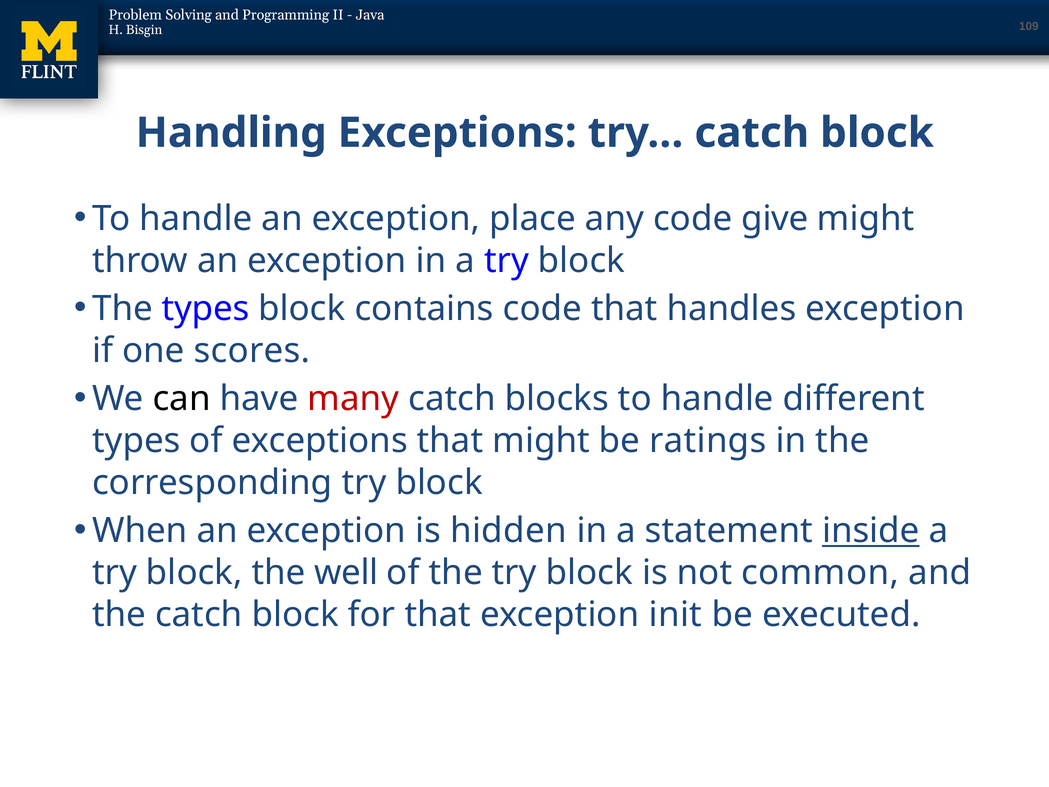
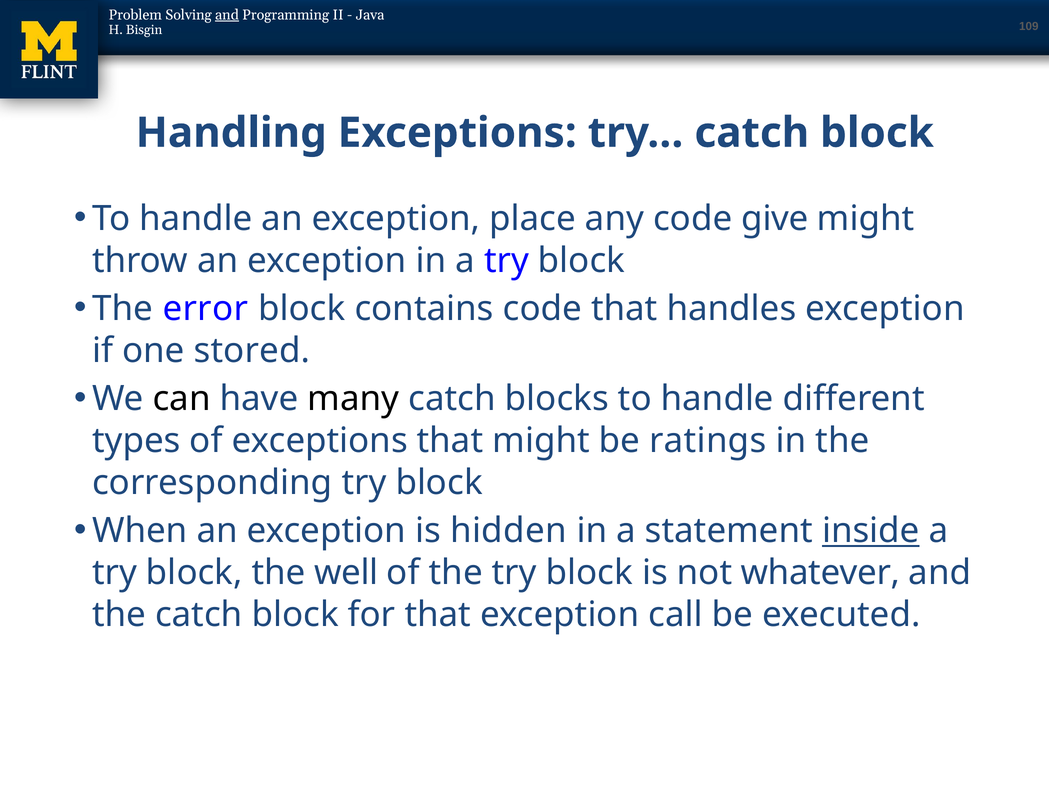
and at (227, 15) underline: none -> present
The types: types -> error
scores: scores -> stored
many colour: red -> black
common: common -> whatever
init: init -> call
